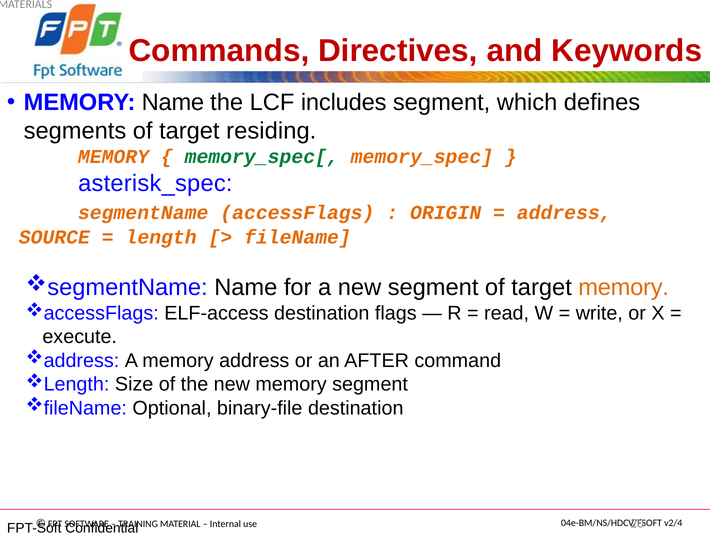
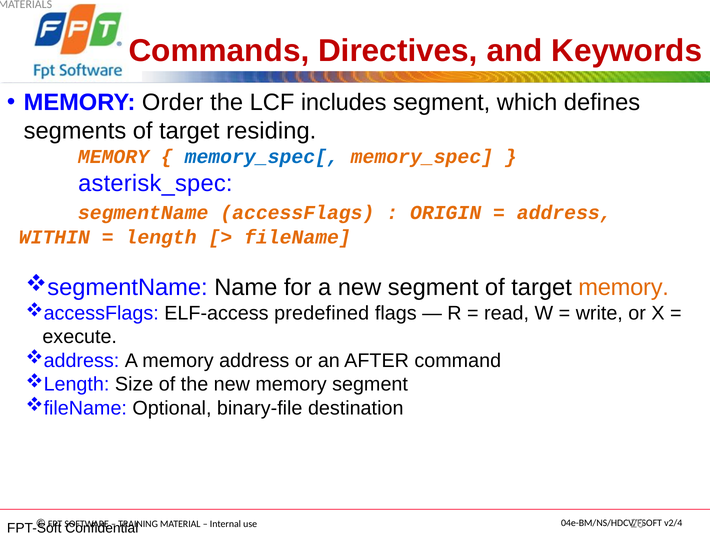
MEMORY Name: Name -> Order
memory_spec[ colour: green -> blue
SOURCE: SOURCE -> WITHIN
ELF-access destination: destination -> predefined
